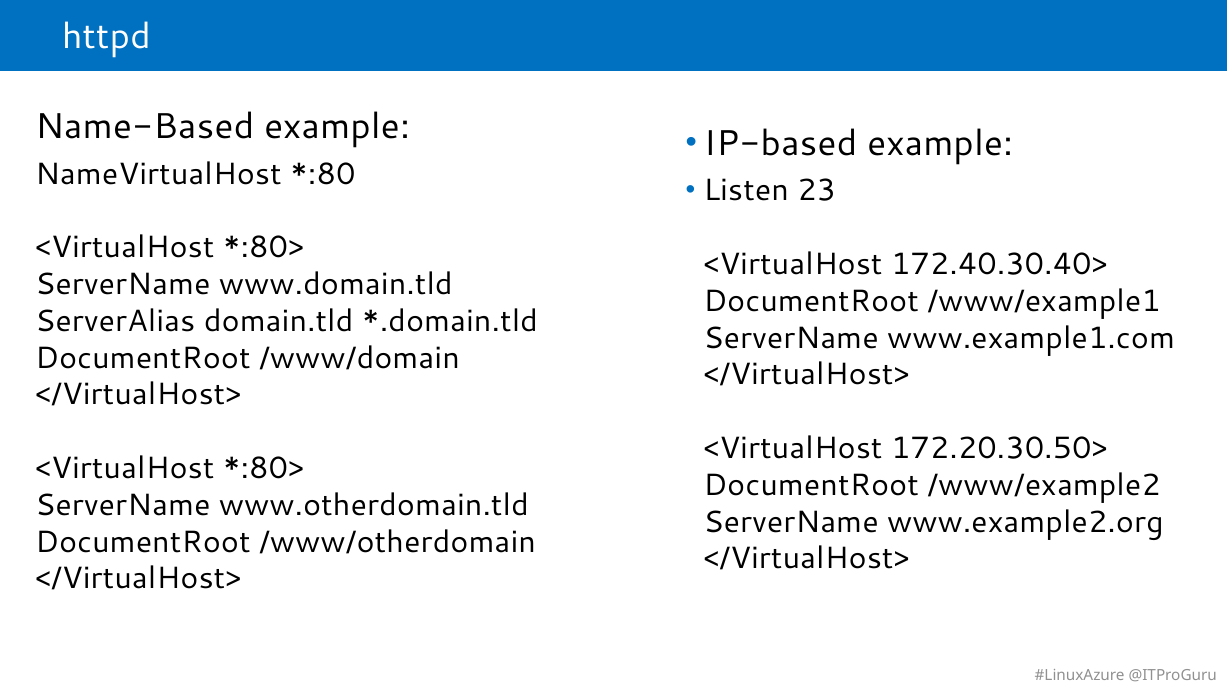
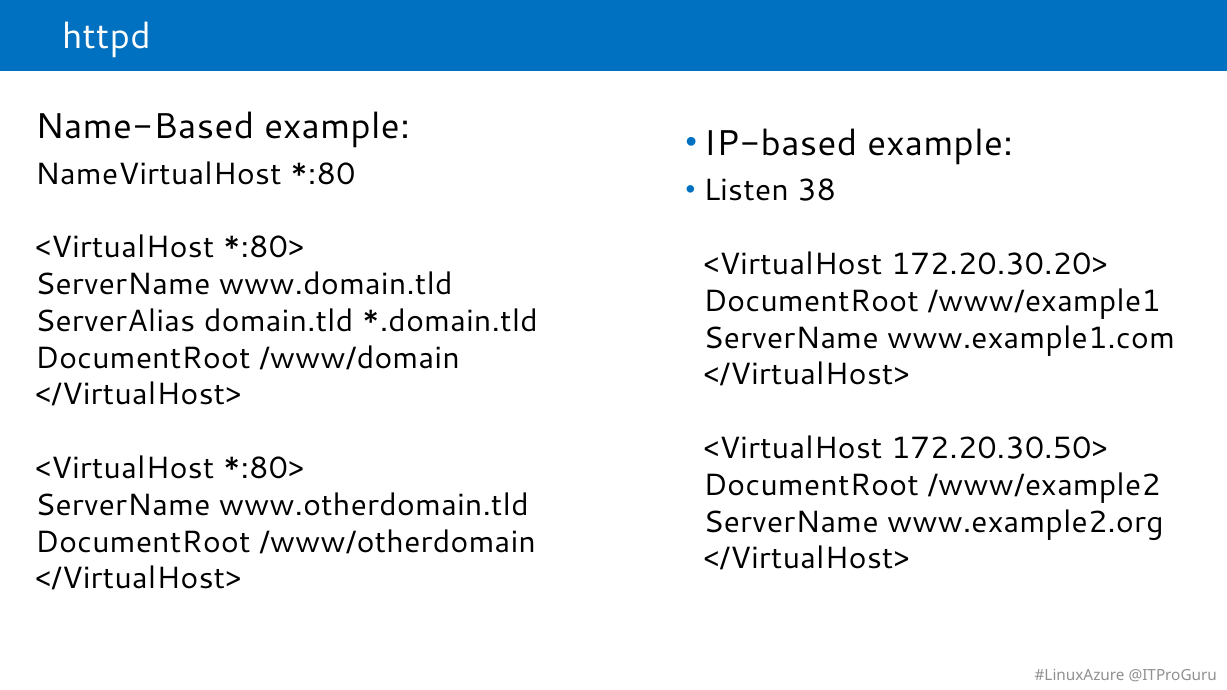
23: 23 -> 38
172.40.30.40>: 172.40.30.40> -> 172.20.30.20>
